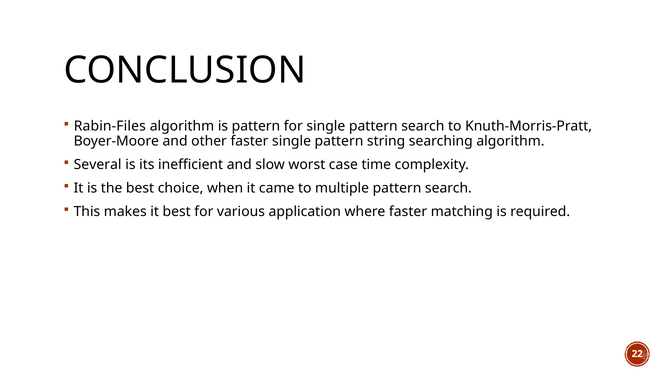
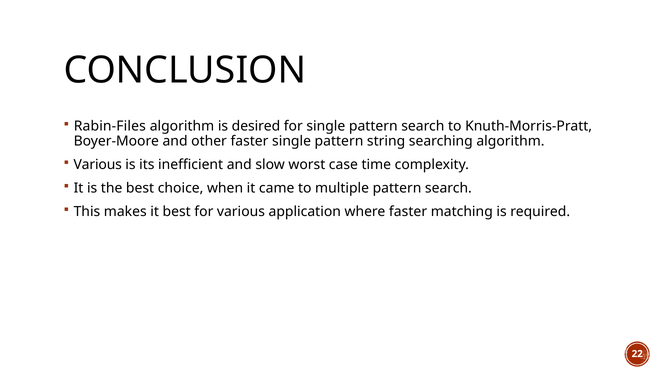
is pattern: pattern -> desired
Several at (98, 165): Several -> Various
